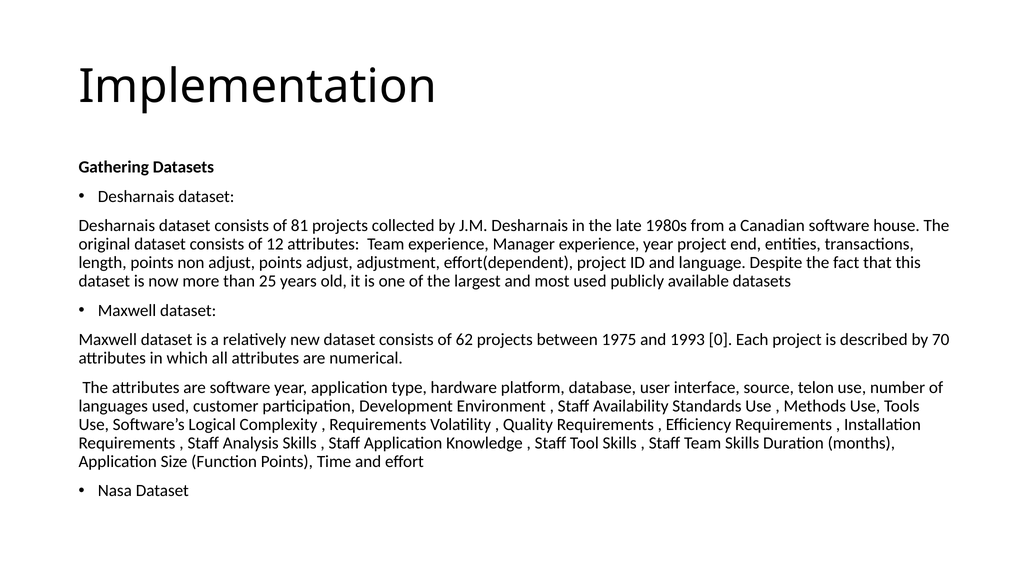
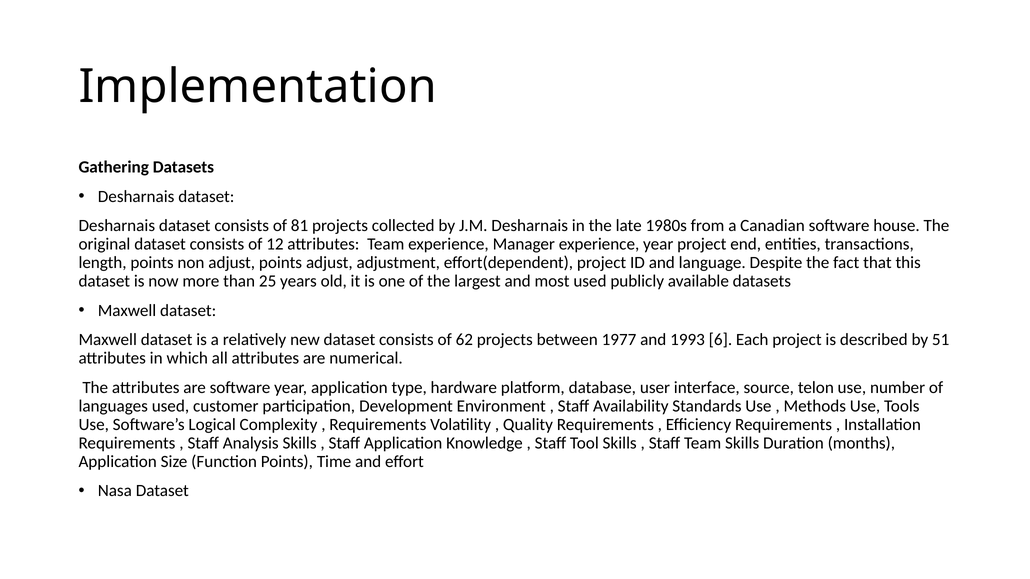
1975: 1975 -> 1977
0: 0 -> 6
70: 70 -> 51
